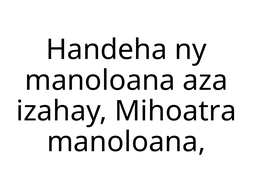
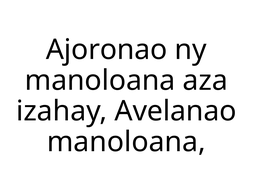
Handeha: Handeha -> Ajoronao
Mihoatra: Mihoatra -> Avelanao
